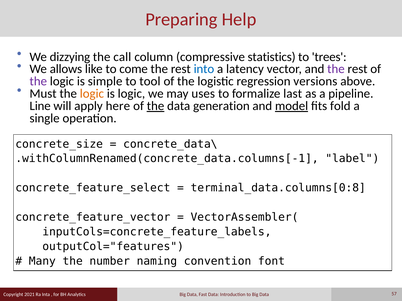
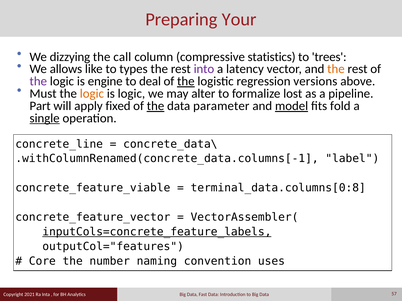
Help: Help -> Your
come: come -> types
into colour: blue -> purple
the at (336, 69) colour: purple -> orange
simple: simple -> engine
tool: tool -> deal
the at (186, 81) underline: none -> present
uses: uses -> alter
last: last -> lost
Line: Line -> Part
here: here -> fixed
generation: generation -> parameter
single underline: none -> present
concrete_size: concrete_size -> concrete_line
concrete_feature_select: concrete_feature_select -> concrete_feature_viable
inputCols=concrete_feature_labels underline: none -> present
Many: Many -> Core
font: font -> uses
